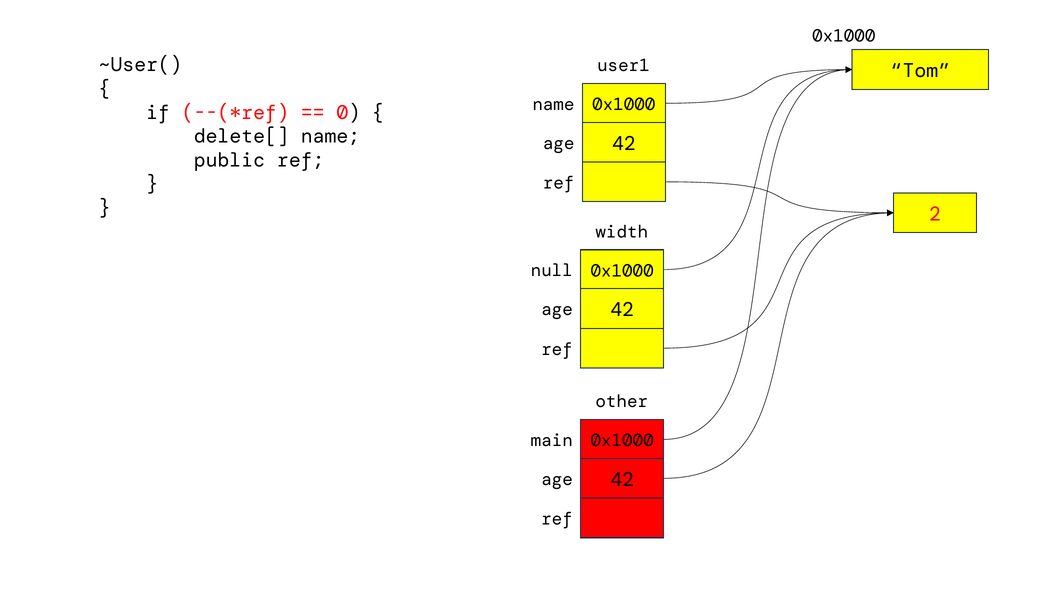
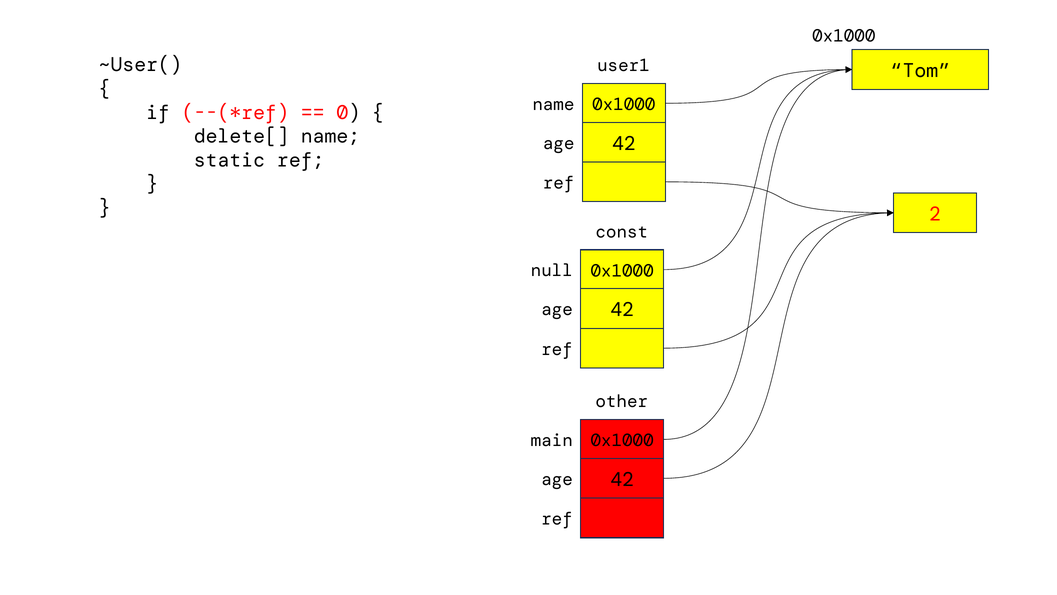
public: public -> static
width: width -> const
